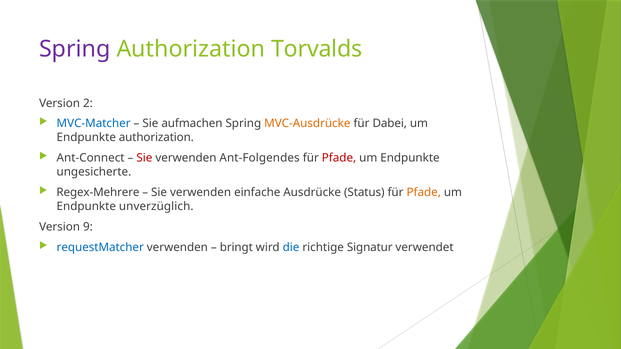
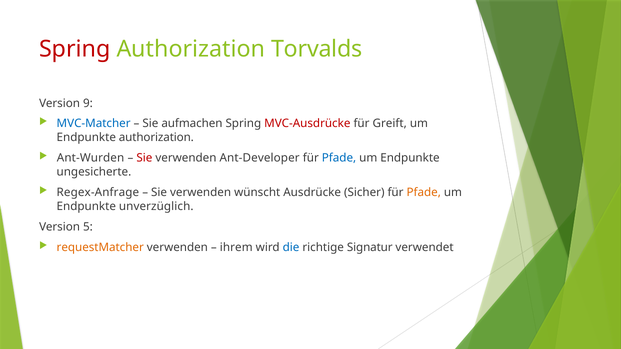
Spring at (75, 49) colour: purple -> red
2: 2 -> 9
MVC-Ausdrücke colour: orange -> red
Dabei: Dabei -> Greift
Ant-Connect: Ant-Connect -> Ant-Wurden
Ant-Folgendes: Ant-Folgendes -> Ant-Developer
Pfade at (339, 158) colour: red -> blue
Regex-Mehrere: Regex-Mehrere -> Regex-Anfrage
einfache: einfache -> wünscht
Status: Status -> Sicher
9: 9 -> 5
requestMatcher colour: blue -> orange
bringt: bringt -> ihrem
